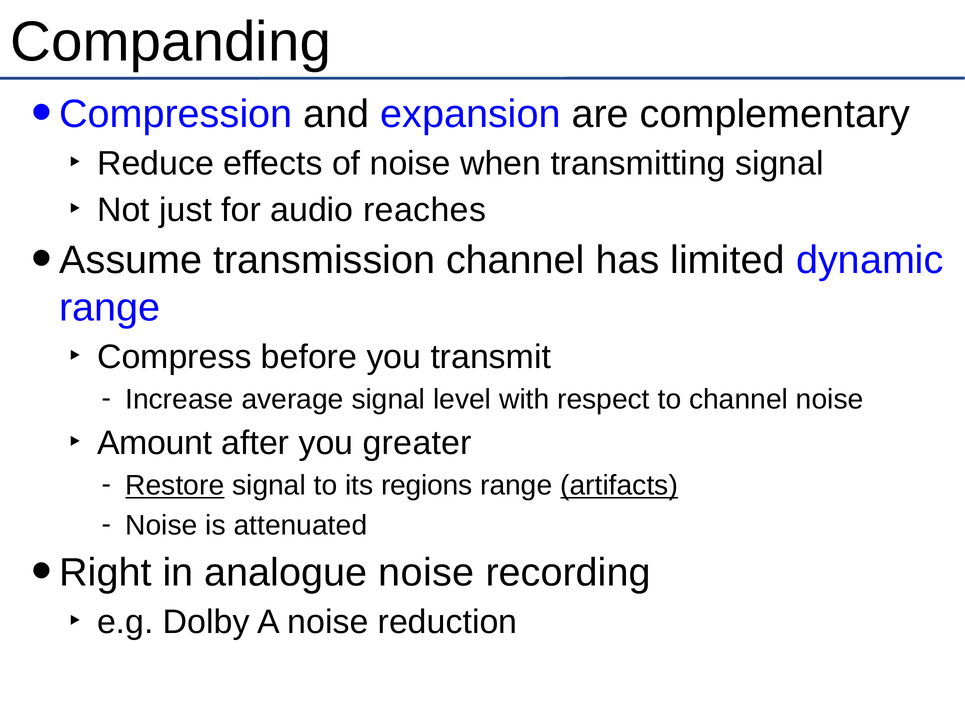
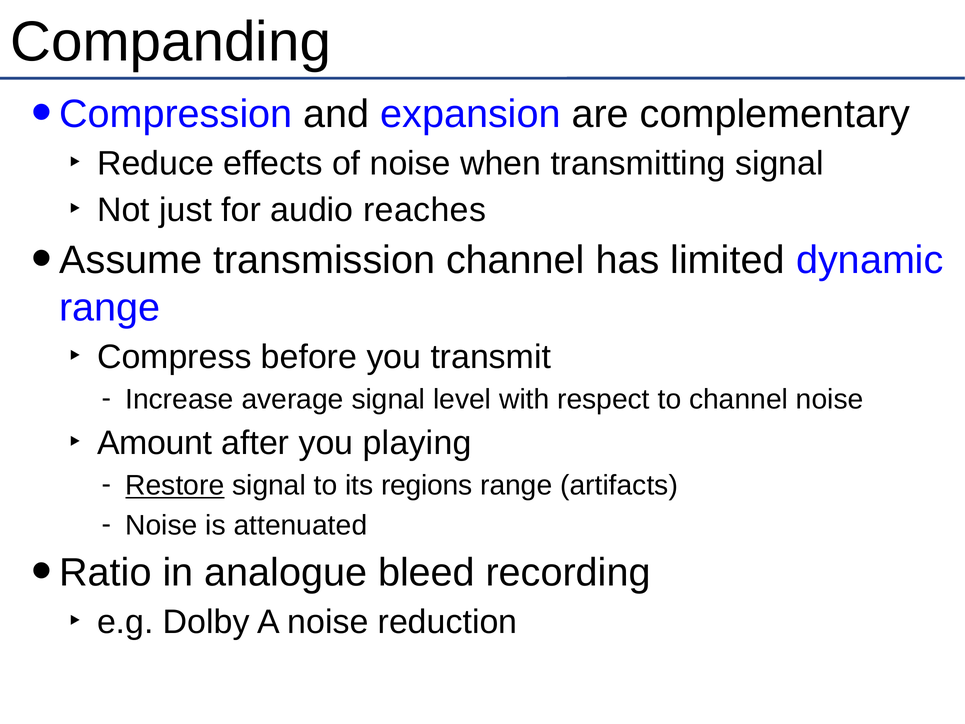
greater: greater -> playing
artifacts underline: present -> none
Right: Right -> Ratio
analogue noise: noise -> bleed
